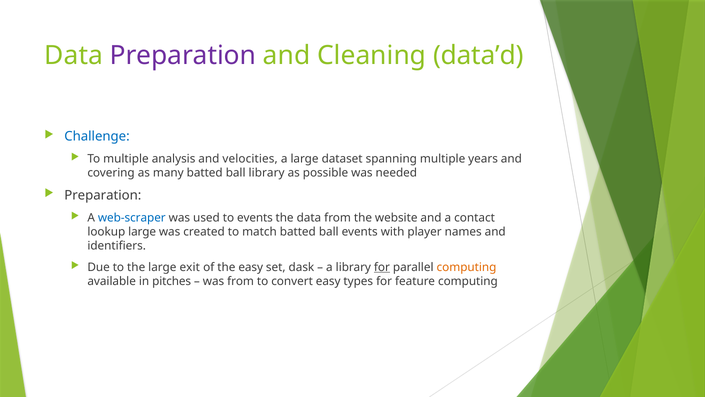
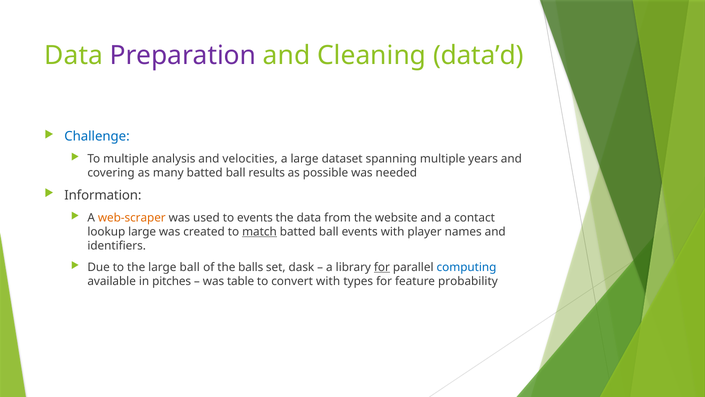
ball library: library -> results
Preparation at (103, 195): Preparation -> Information
web-scraper colour: blue -> orange
match underline: none -> present
large exit: exit -> ball
the easy: easy -> balls
computing at (466, 267) colour: orange -> blue
was from: from -> table
convert easy: easy -> with
feature computing: computing -> probability
